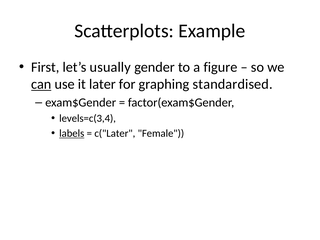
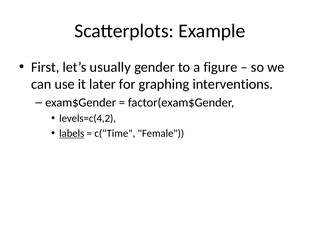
can underline: present -> none
standardised: standardised -> interventions
levels=c(3,4: levels=c(3,4 -> levels=c(4,2
c("Later: c("Later -> c("Time
